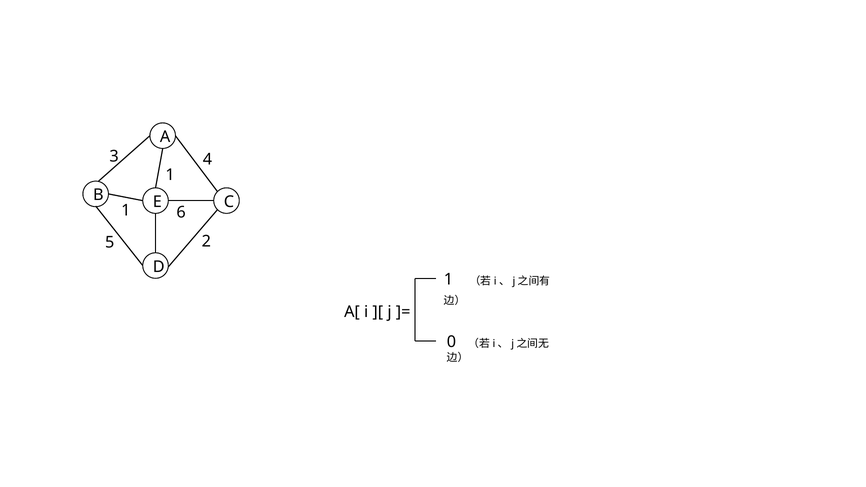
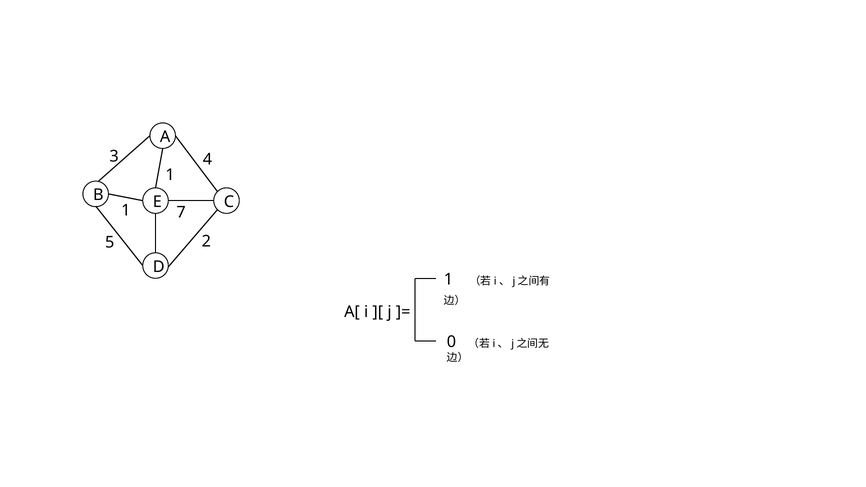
6: 6 -> 7
